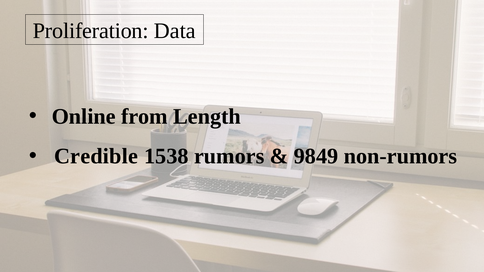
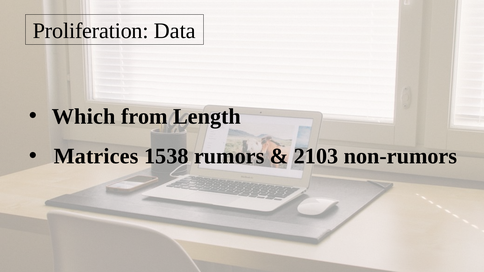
Online: Online -> Which
Credible: Credible -> Matrices
9849: 9849 -> 2103
